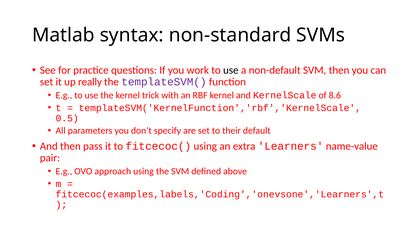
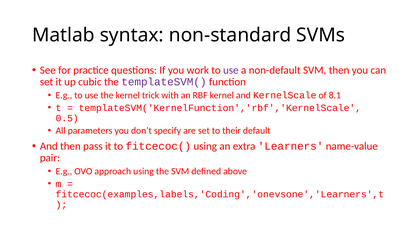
use at (231, 70) colour: black -> purple
really: really -> cubic
8.6: 8.6 -> 8.1
